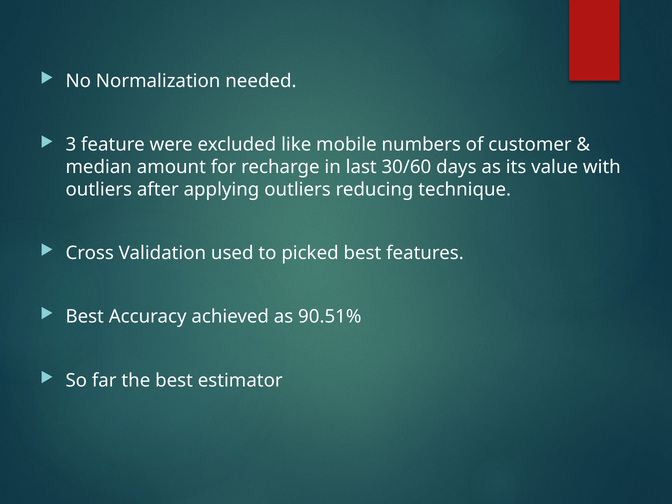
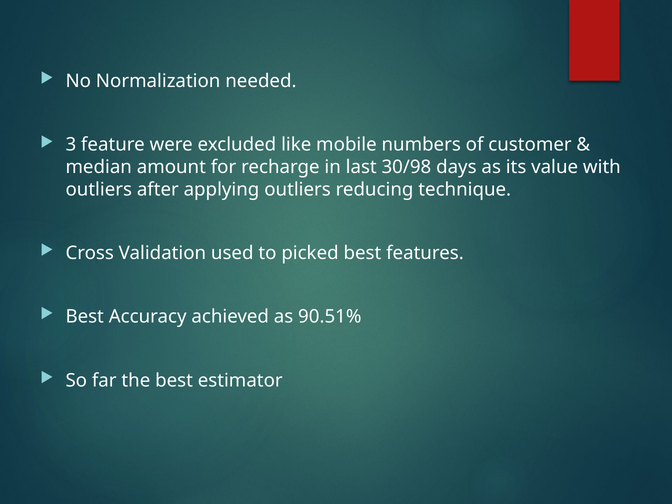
30/60: 30/60 -> 30/98
